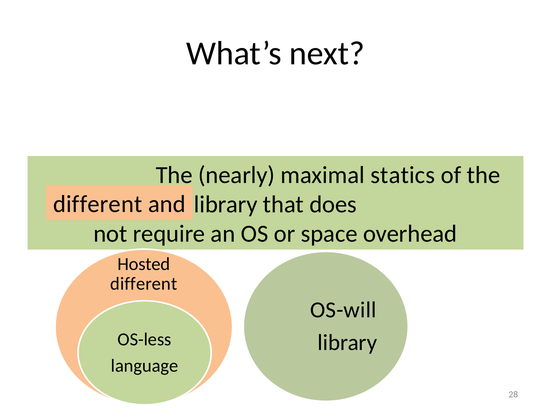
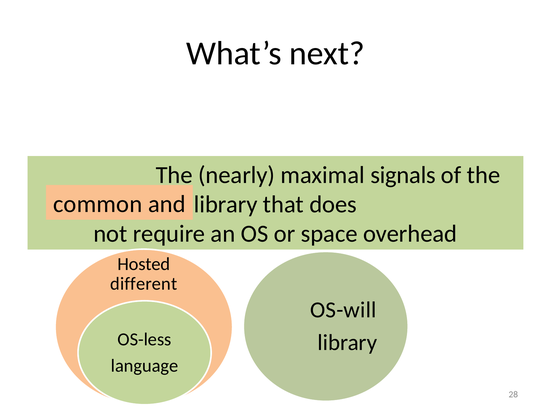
statics: statics -> signals
different at (98, 204): different -> common
